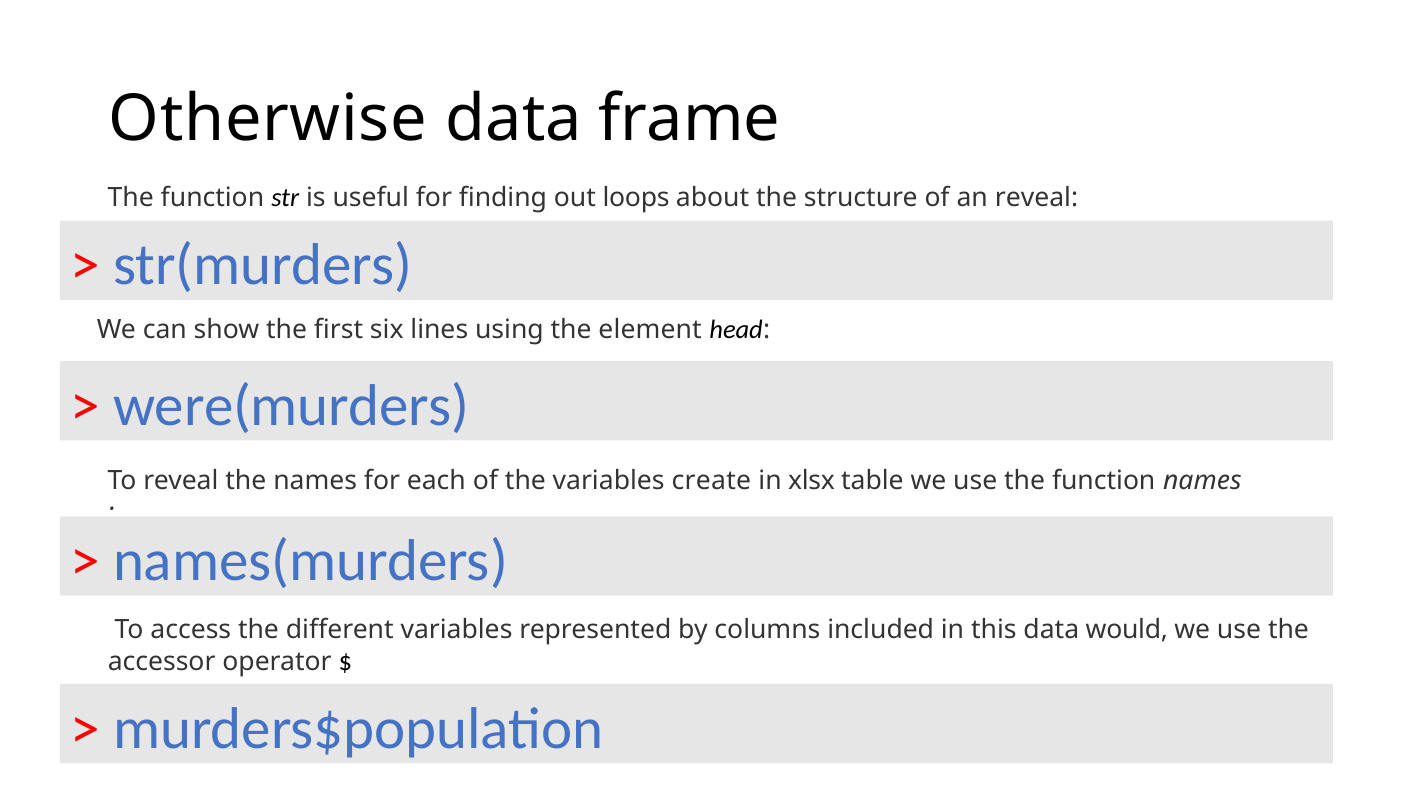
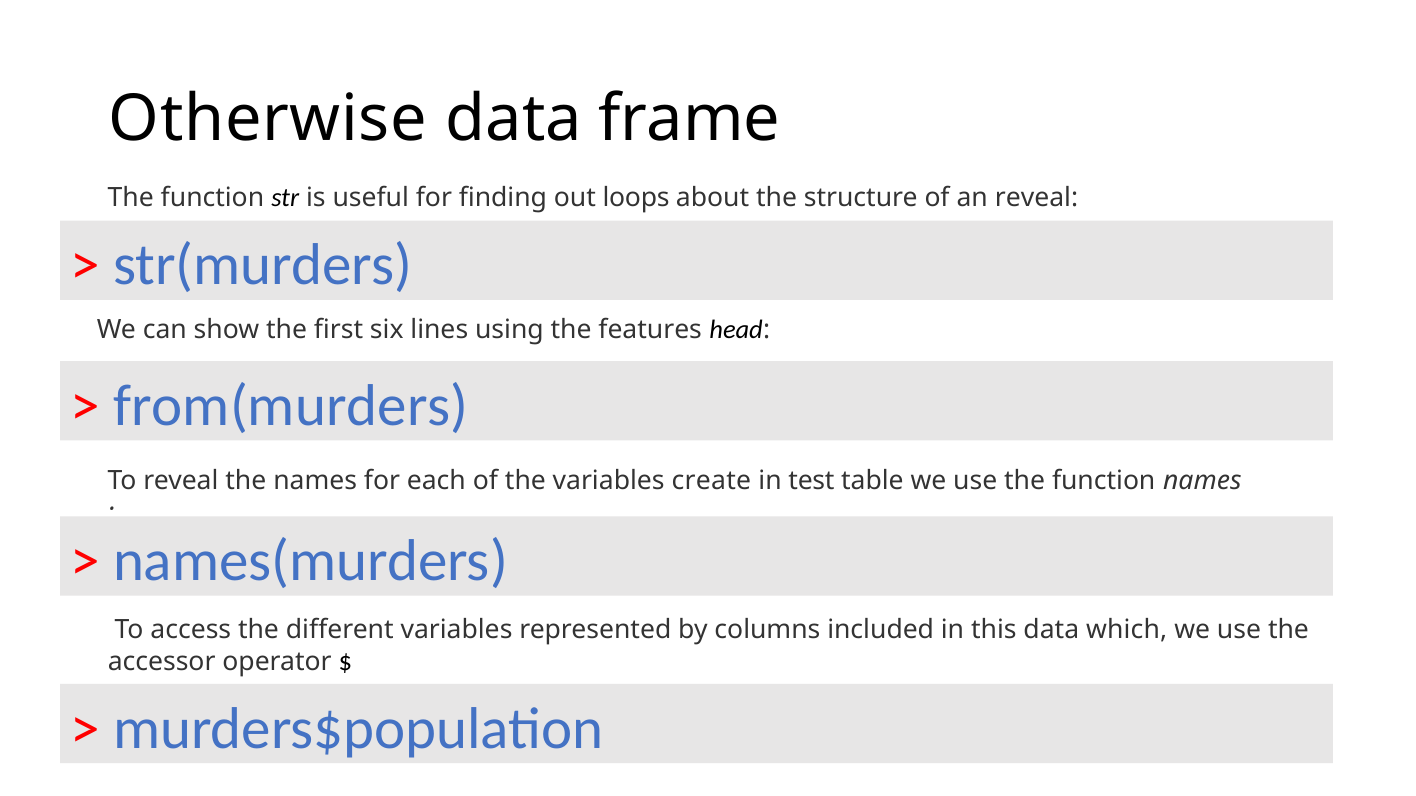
element: element -> features
were(murders: were(murders -> from(murders
xlsx: xlsx -> test
would: would -> which
